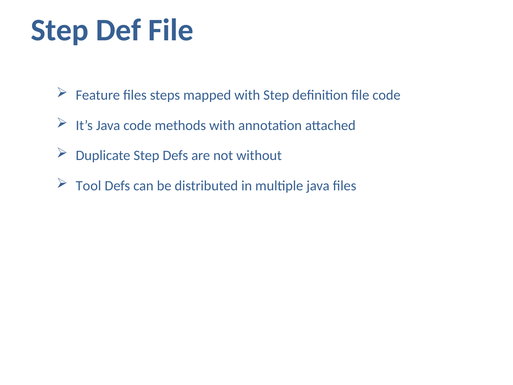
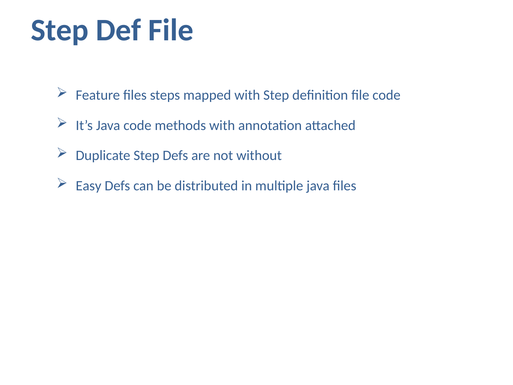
Tool: Tool -> Easy
